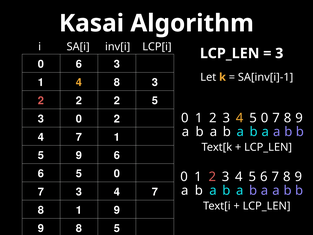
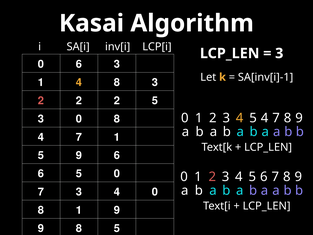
4 5 0: 0 -> 4
3 0 2: 2 -> 8
3 4 7: 7 -> 0
